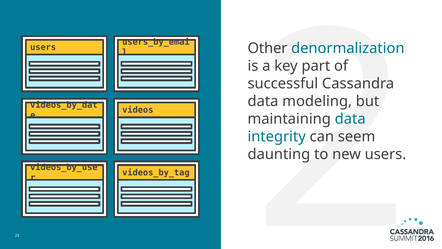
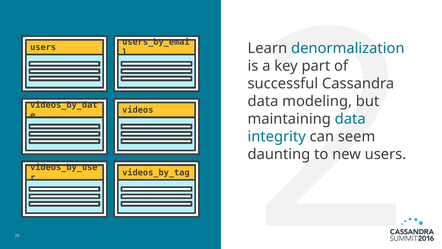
Other: Other -> Learn
